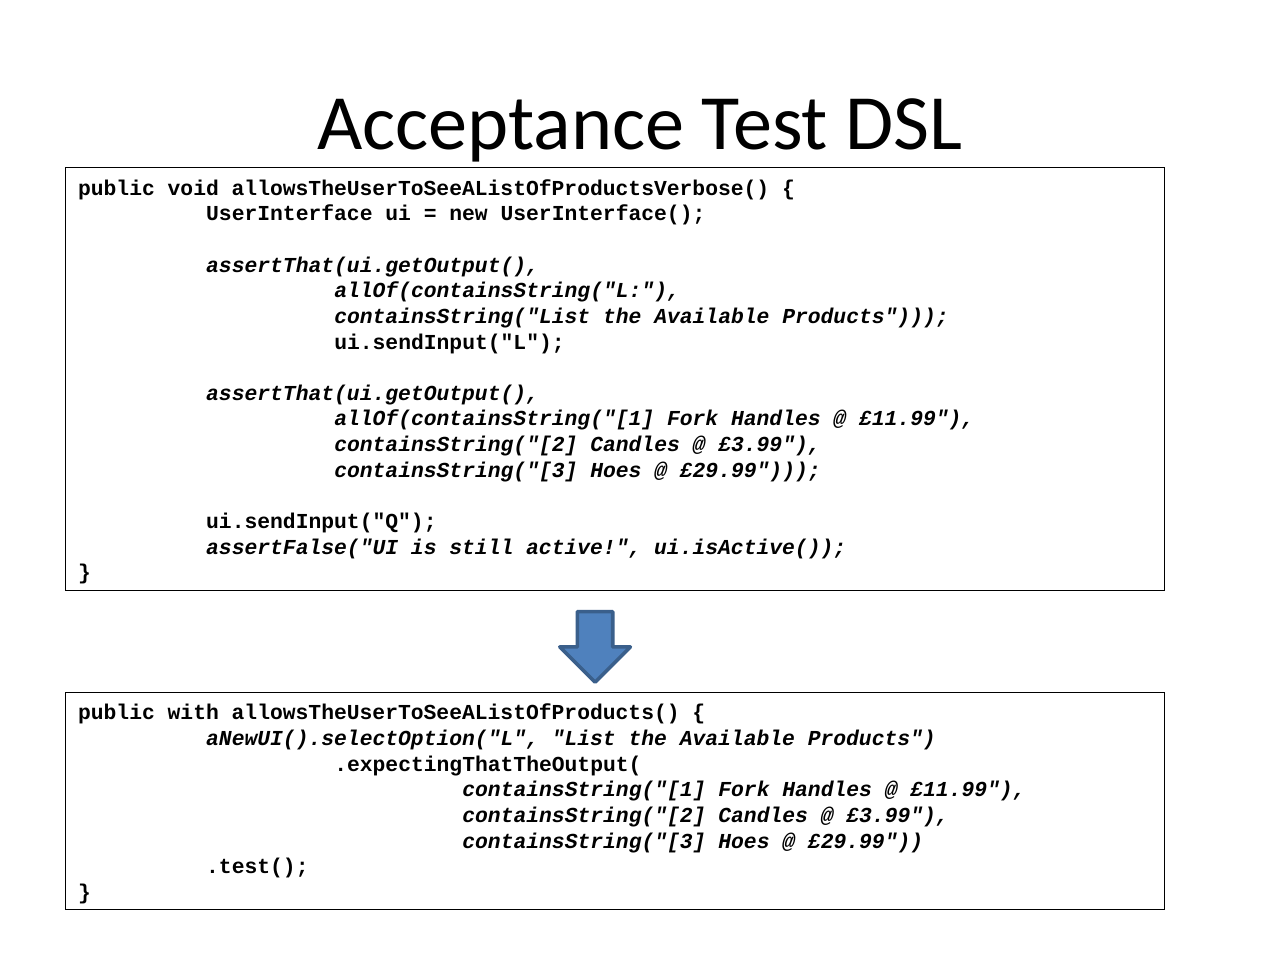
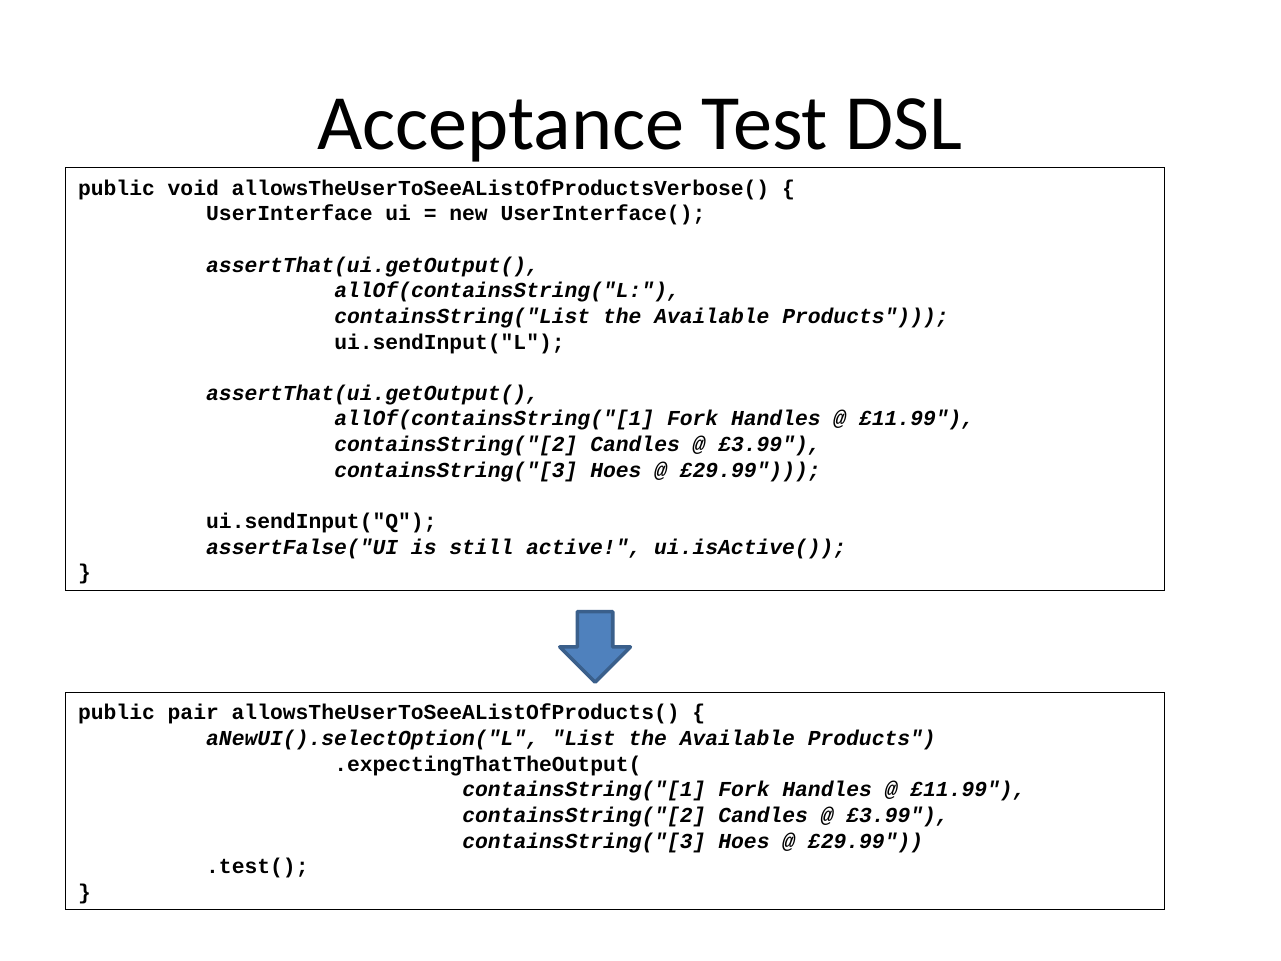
with: with -> pair
